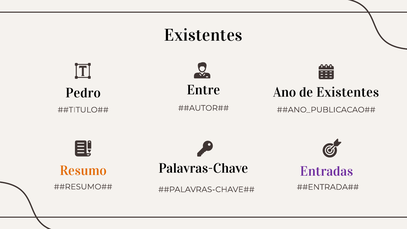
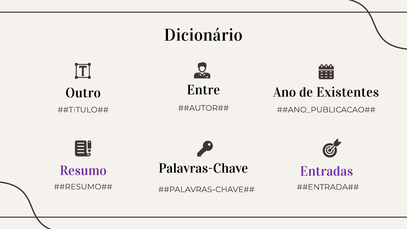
Existentes at (203, 35): Existentes -> Dicionário
Pedro: Pedro -> Outro
Resumo colour: orange -> purple
